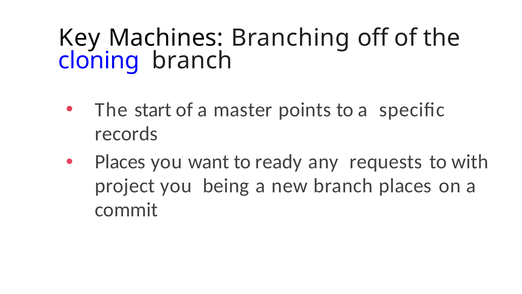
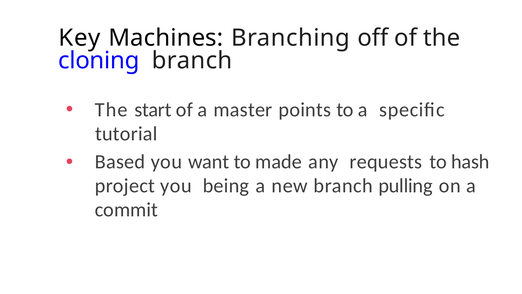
records: records -> tutorial
Places at (120, 161): Places -> Based
ready: ready -> made
with: with -> hash
branch places: places -> pulling
